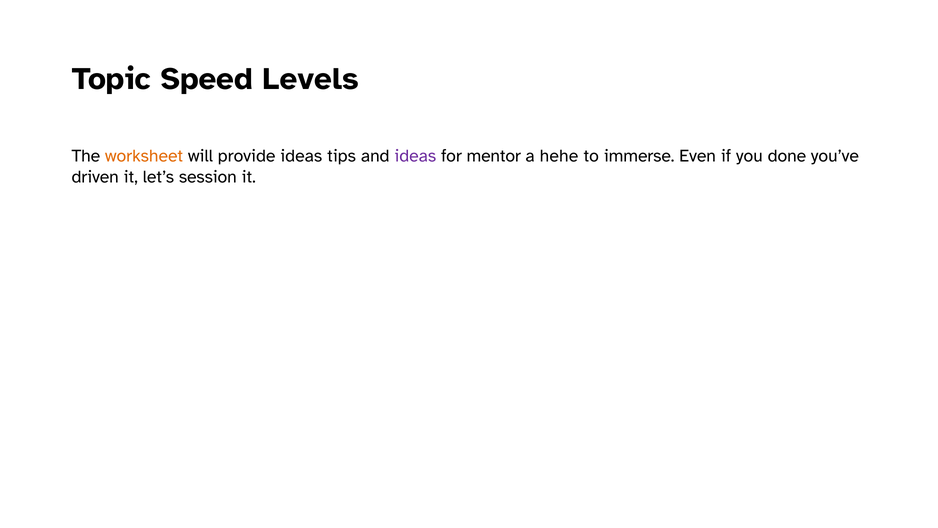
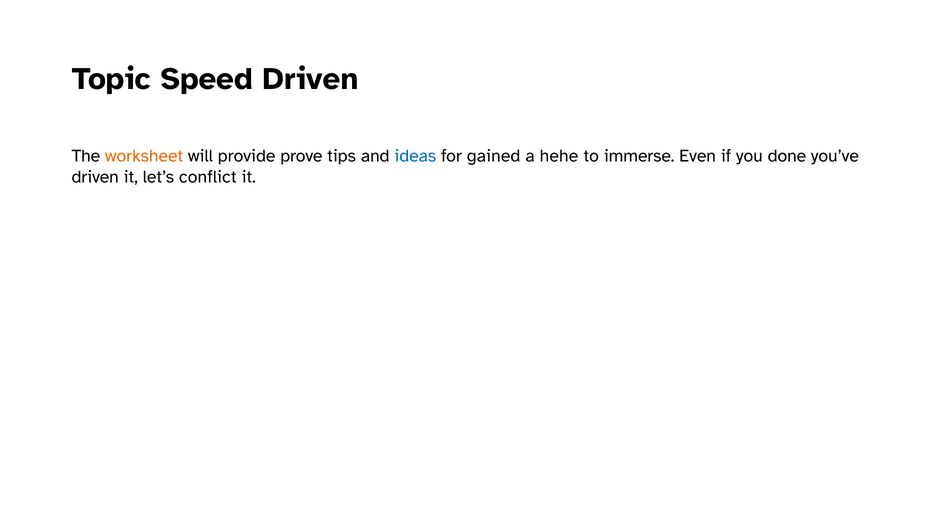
Speed Levels: Levels -> Driven
provide ideas: ideas -> prove
ideas at (415, 156) colour: purple -> blue
mentor: mentor -> gained
session: session -> conflict
